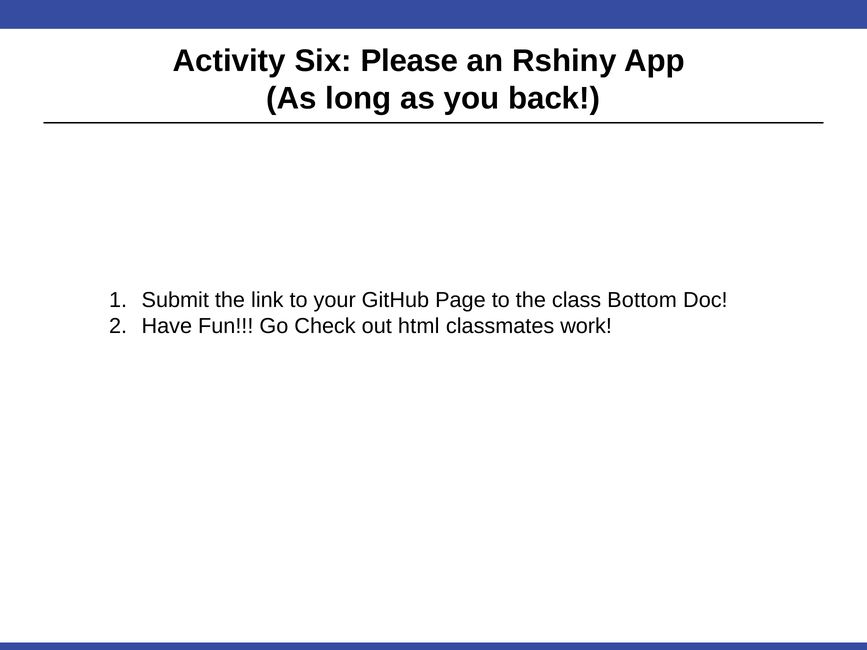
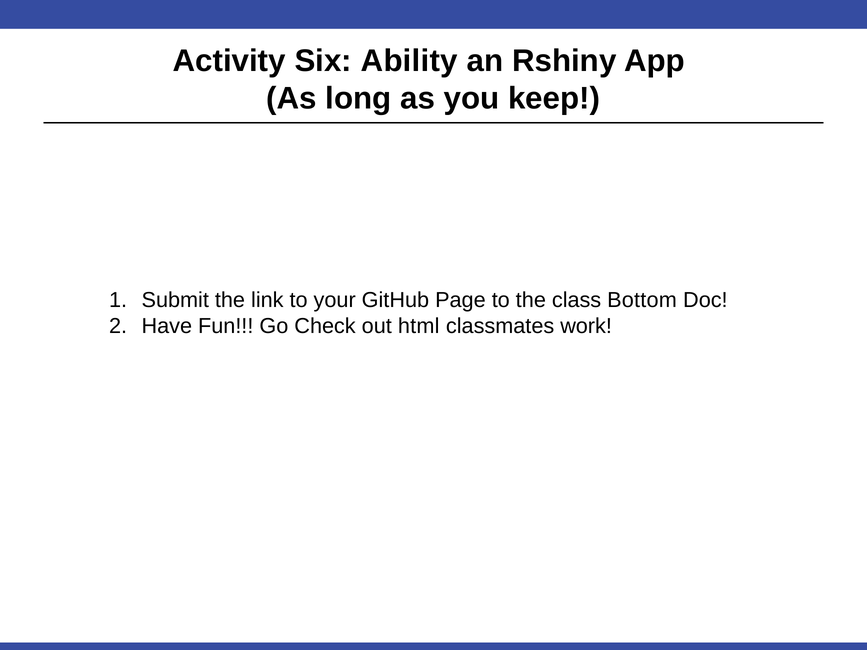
Please: Please -> Ability
back: back -> keep
